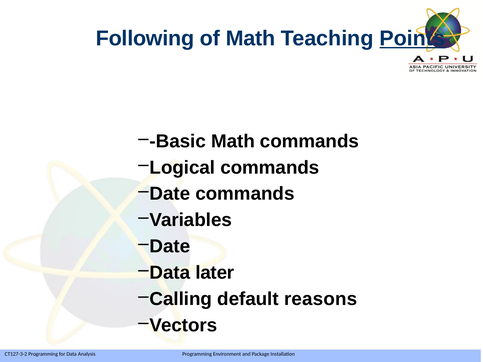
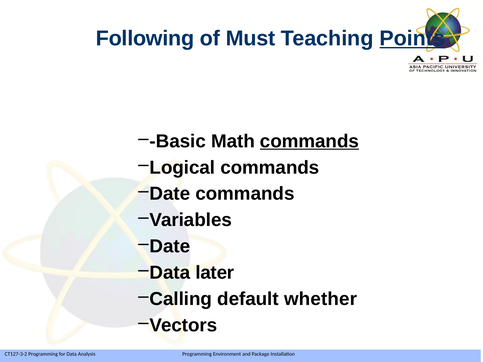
of Math: Math -> Must
commands at (309, 141) underline: none -> present
reasons: reasons -> whether
